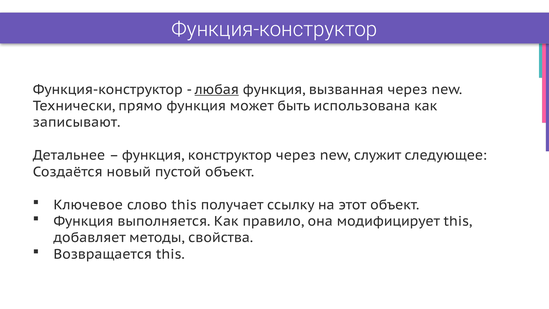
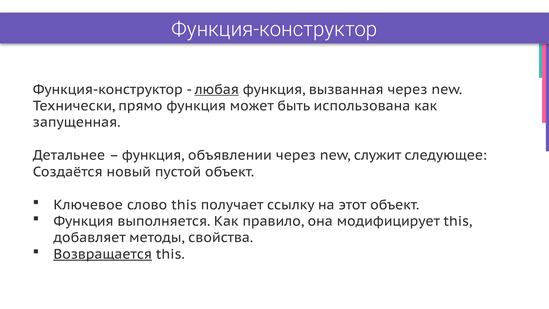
записывают: записывают -> запущенная
конструктор: конструктор -> объявлении
Возвращается underline: none -> present
